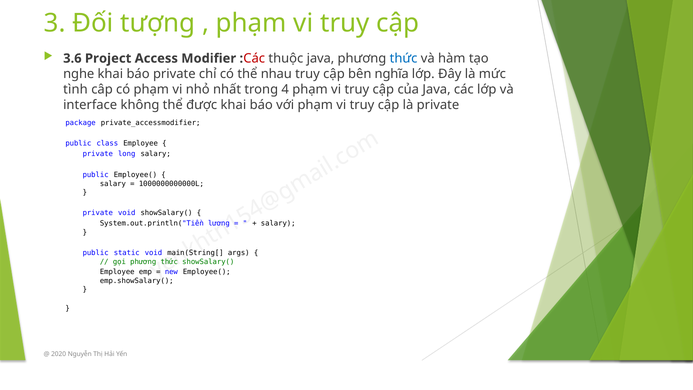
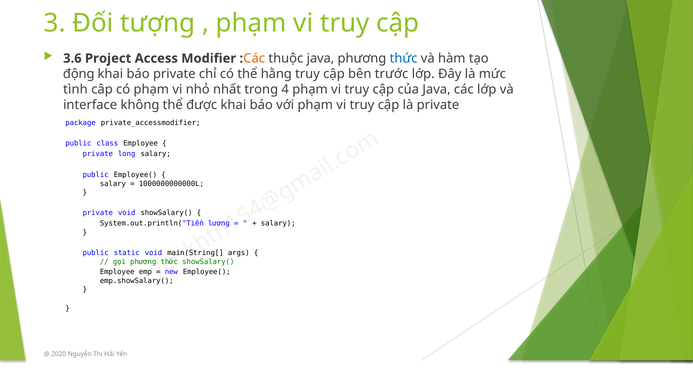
Các at (254, 58) colour: red -> orange
nghe: nghe -> động
nhau: nhau -> hằng
nghĩa: nghĩa -> trước
